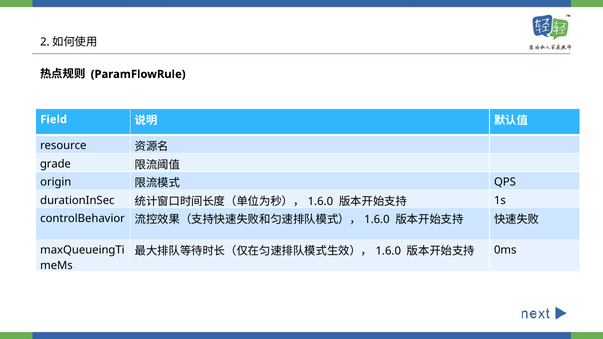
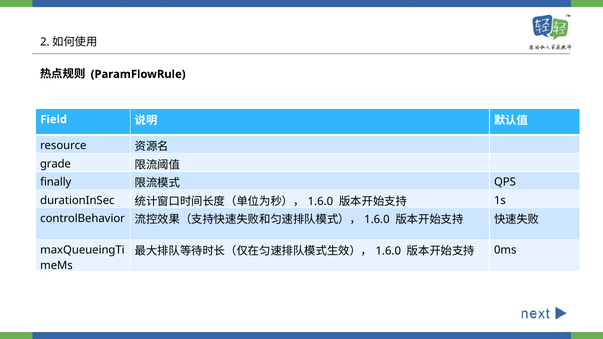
origin: origin -> finally
